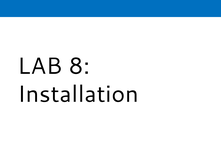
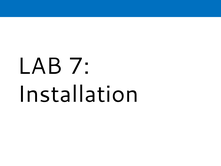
8: 8 -> 7
